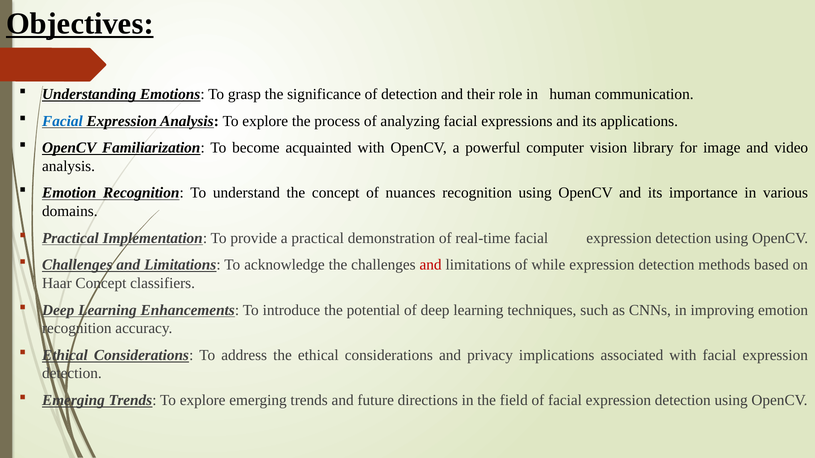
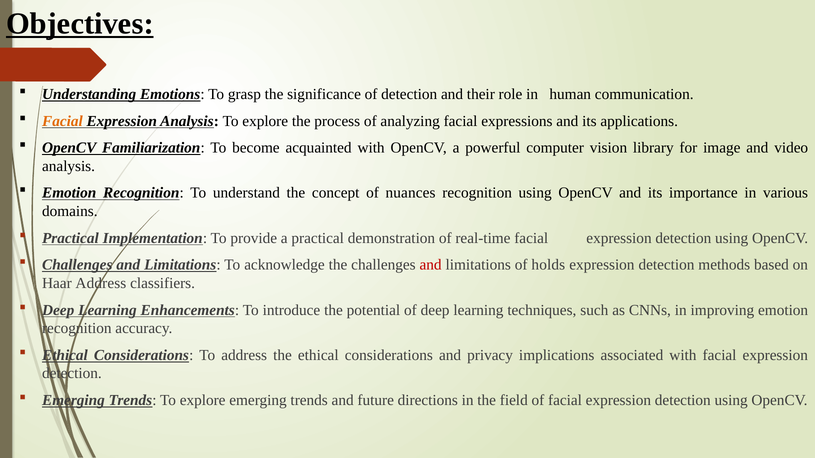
Facial at (62, 121) colour: blue -> orange
while: while -> holds
Haar Concept: Concept -> Address
